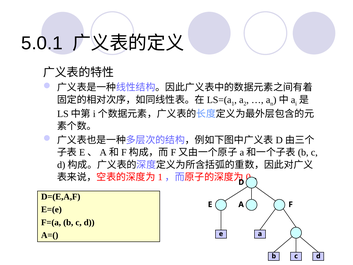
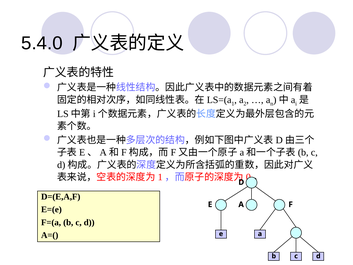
5.0.1: 5.0.1 -> 5.4.0
